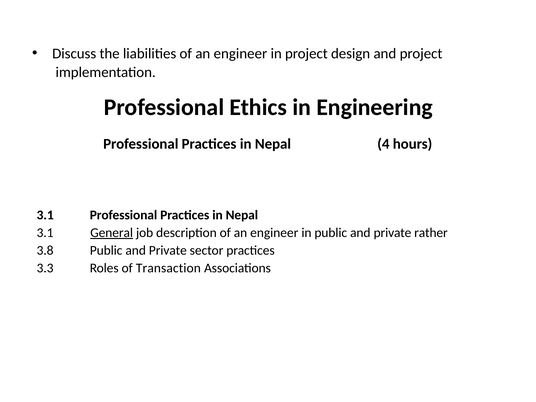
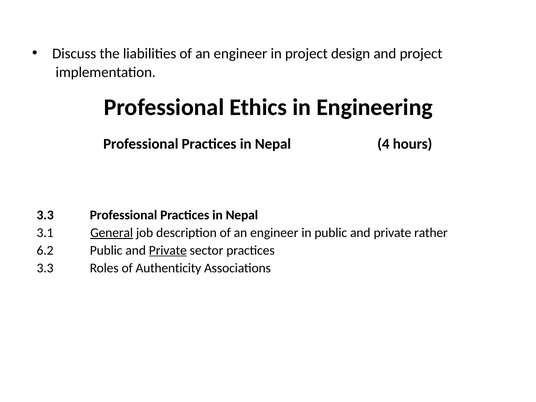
3.1 at (45, 215): 3.1 -> 3.3
Private at (168, 250) underline: none -> present
3.8: 3.8 -> 6.2
Transaction: Transaction -> Authenticity
